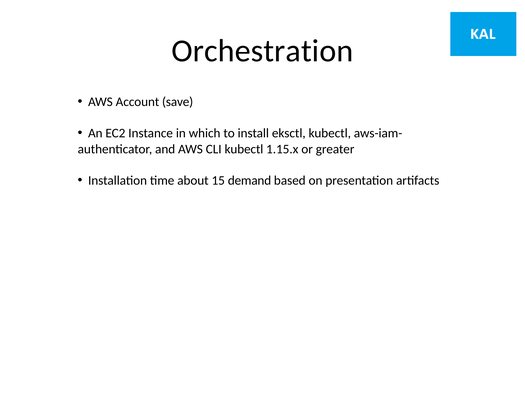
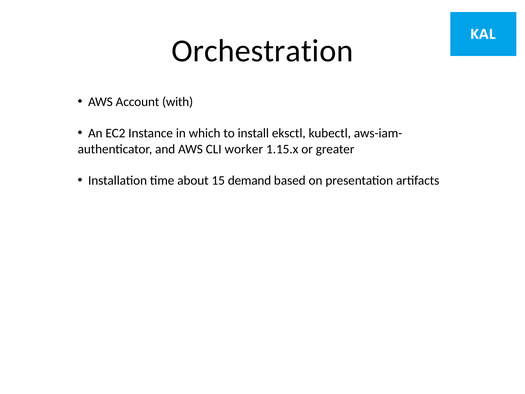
save: save -> with
CLI kubectl: kubectl -> worker
